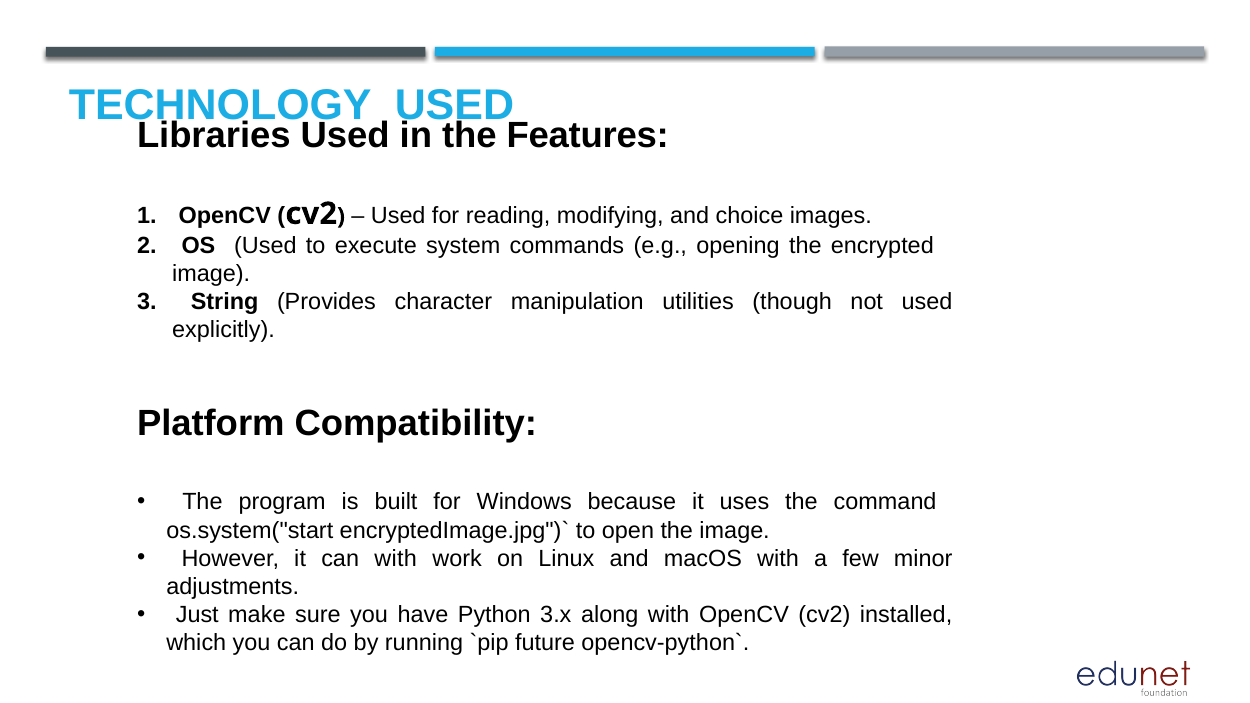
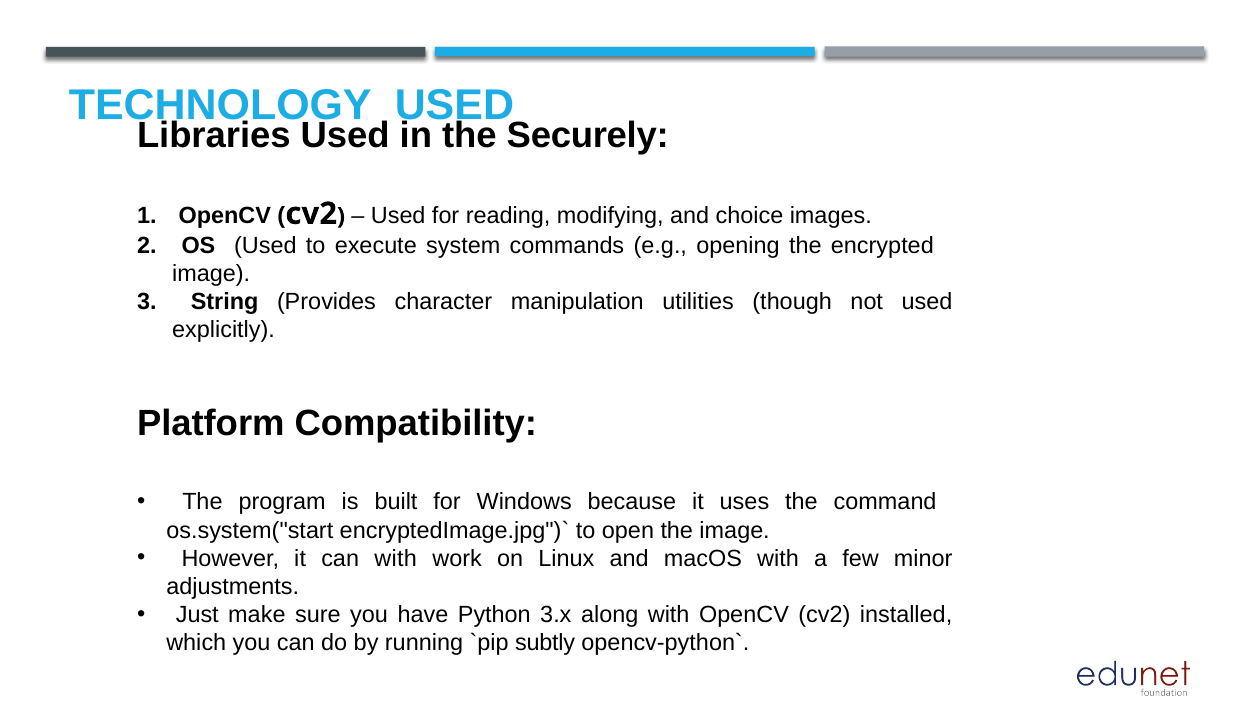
Features: Features -> Securely
future: future -> subtly
